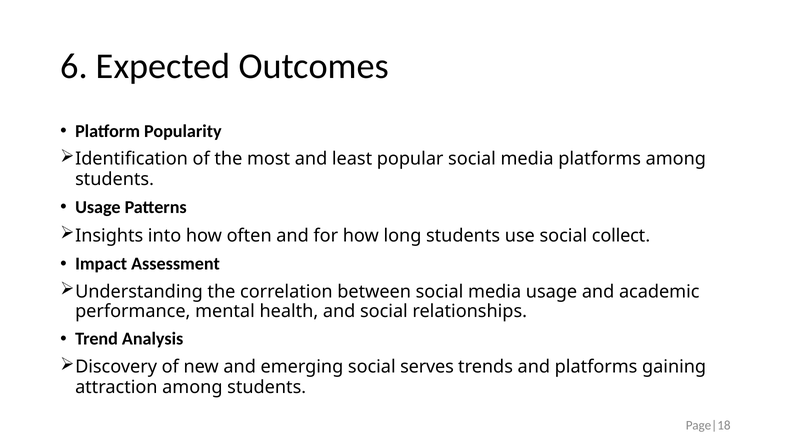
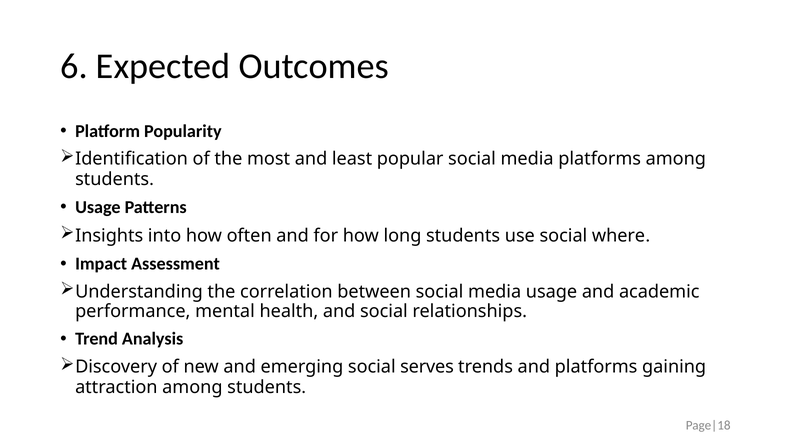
collect: collect -> where
